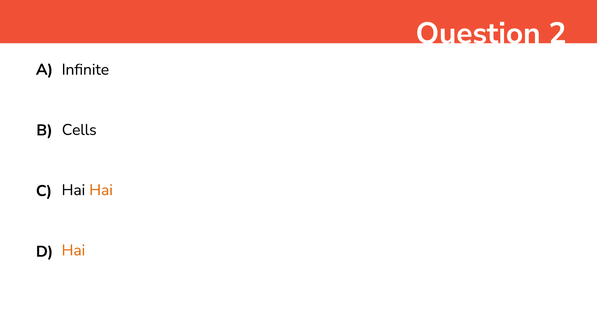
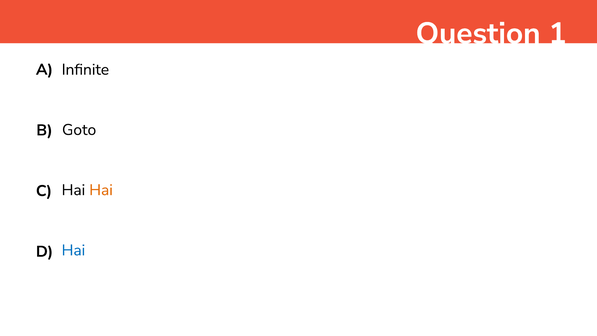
2: 2 -> 1
Cells: Cells -> Goto
Hai at (73, 250) colour: orange -> blue
